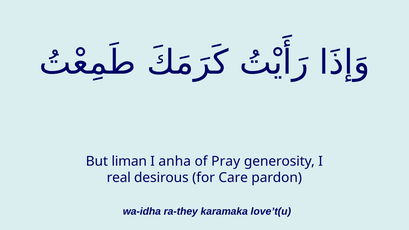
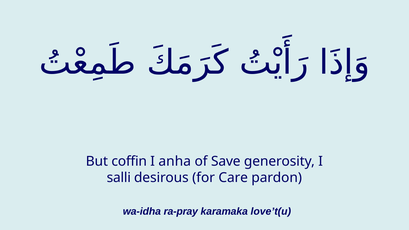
liman: liman -> coffin
Pray: Pray -> Save
real: real -> salli
ra-they: ra-they -> ra-pray
